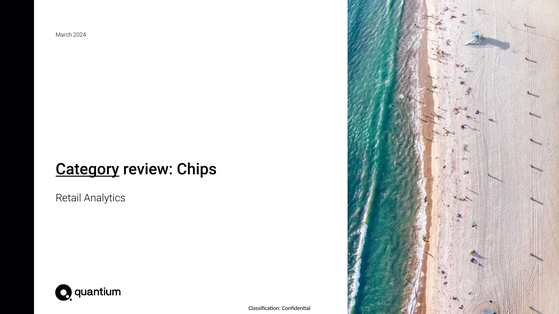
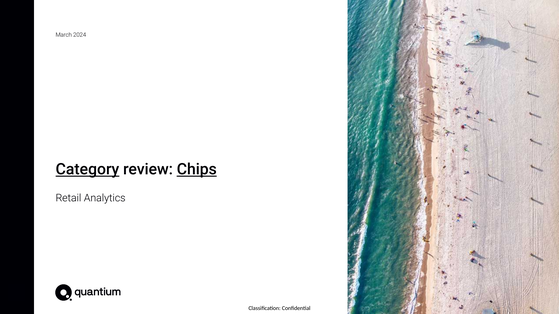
Chips underline: none -> present
